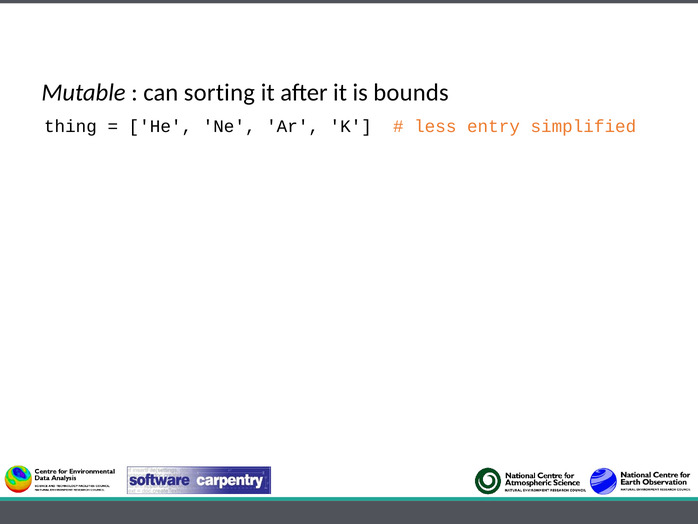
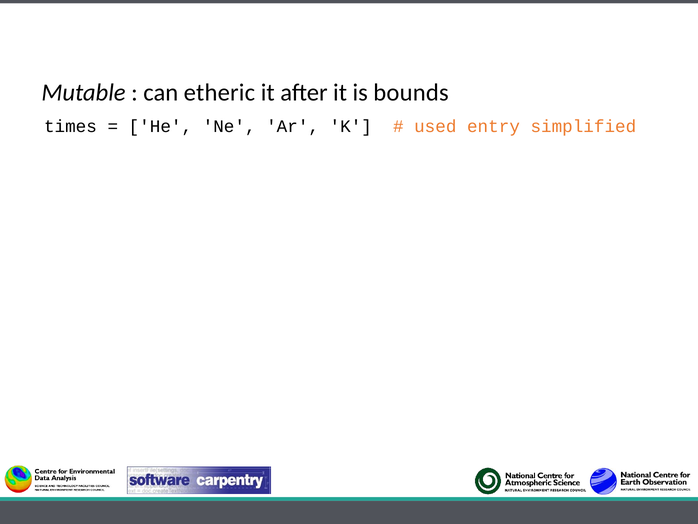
sorting: sorting -> etheric
thing: thing -> times
less: less -> used
